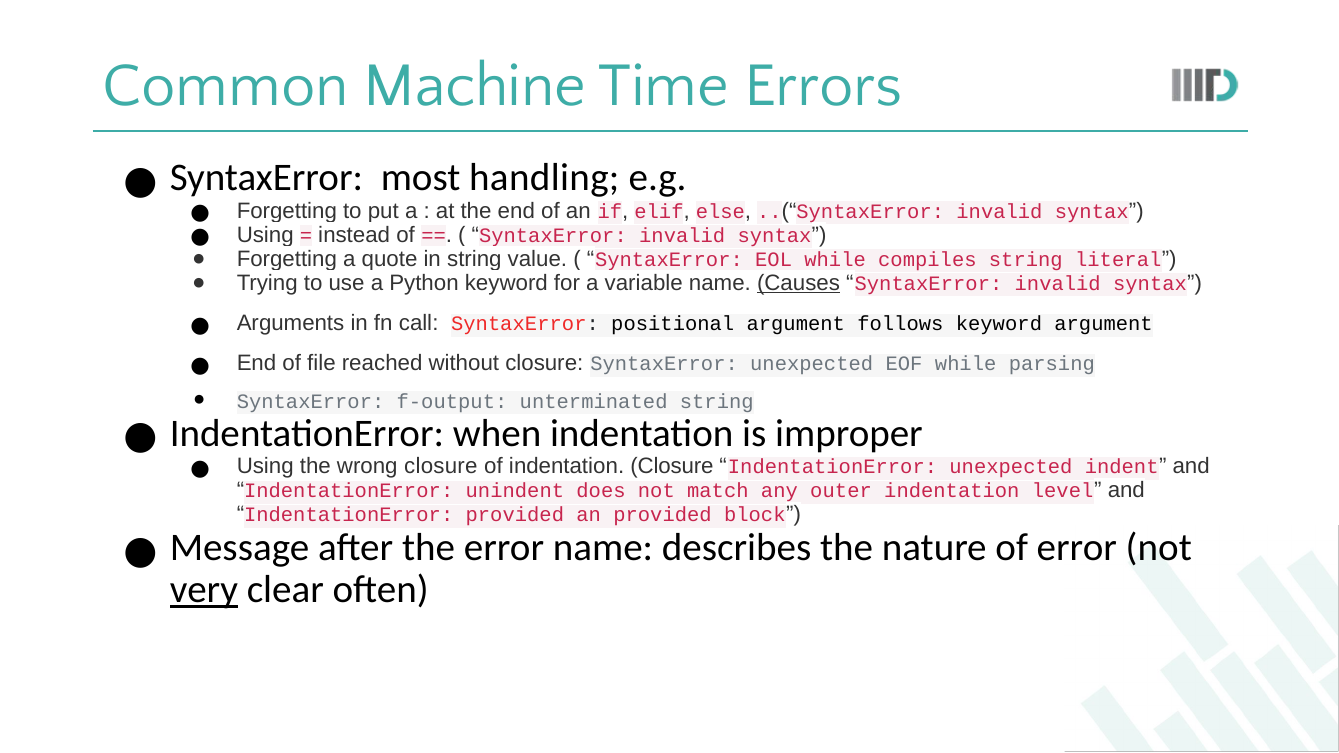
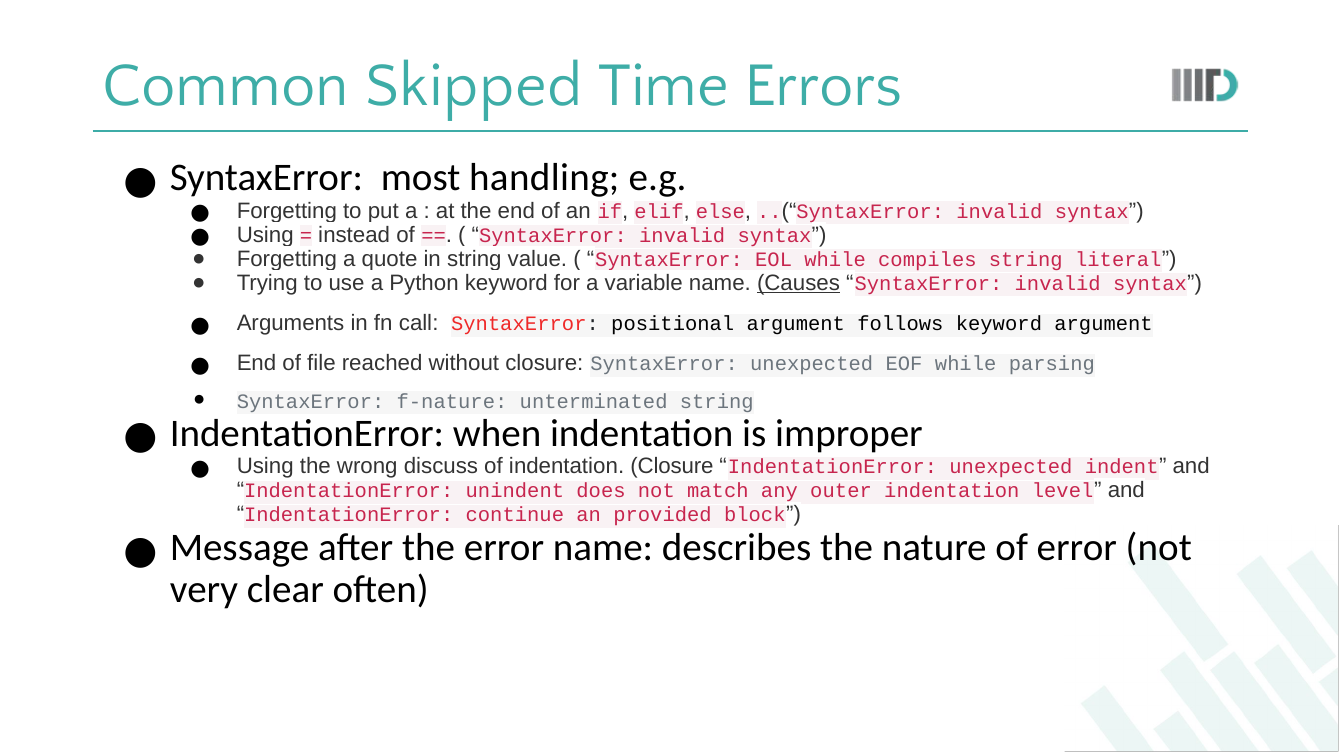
Machine: Machine -> Skipped
f-output: f-output -> f-nature
wrong closure: closure -> discuss
IndentationError provided: provided -> continue
very underline: present -> none
